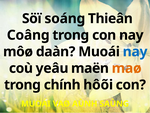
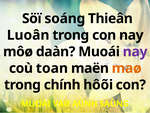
Coâng: Coâng -> Luoân
nay at (135, 51) colour: blue -> purple
yeâu: yeâu -> toan
